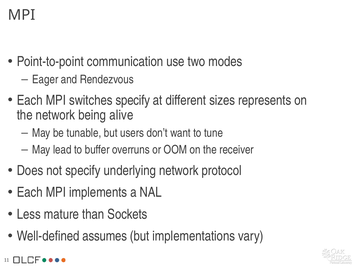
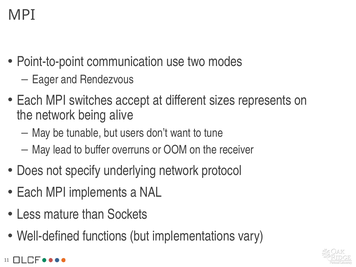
switches specify: specify -> accept
assumes: assumes -> functions
